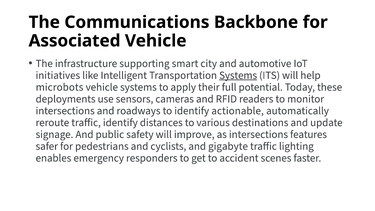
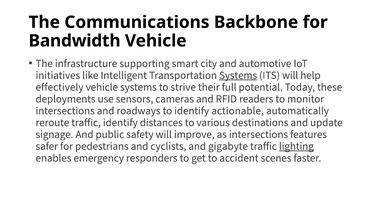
Associated: Associated -> Bandwidth
microbots: microbots -> effectively
apply: apply -> strive
lighting underline: none -> present
